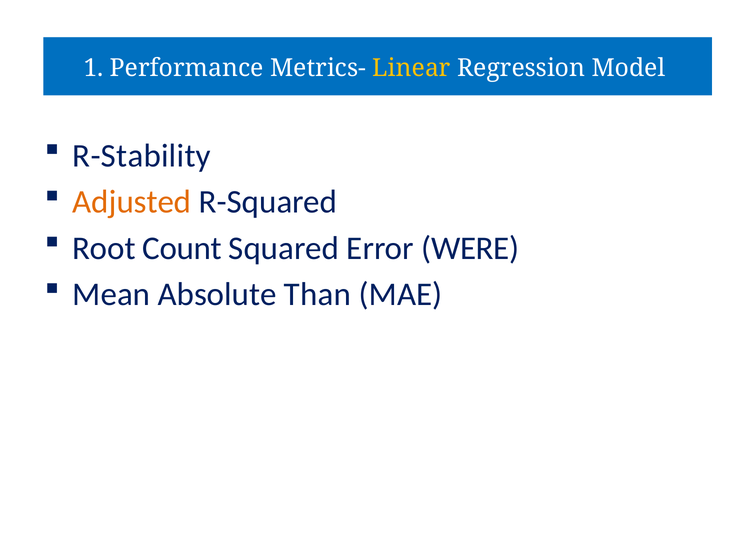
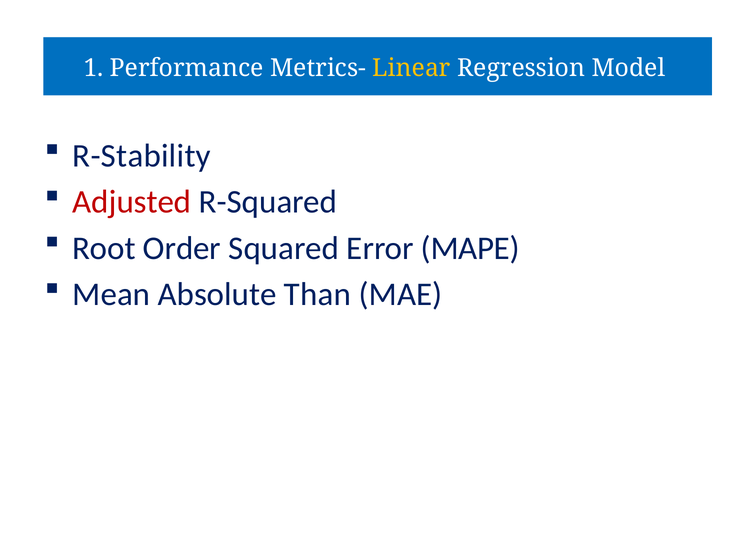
Adjusted colour: orange -> red
Count: Count -> Order
WERE: WERE -> MAPE
